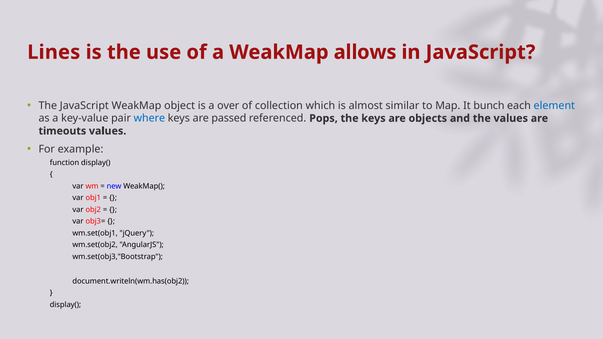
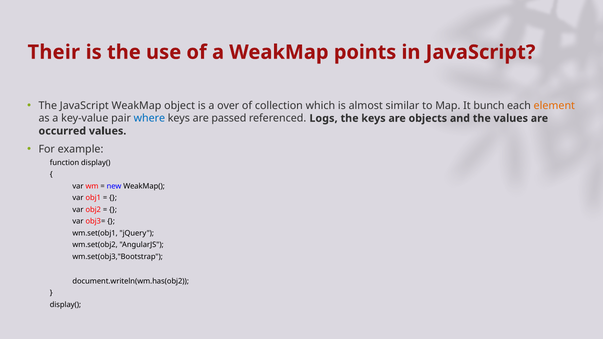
Lines: Lines -> Their
allows: allows -> points
element colour: blue -> orange
Pops: Pops -> Logs
timeouts: timeouts -> occurred
